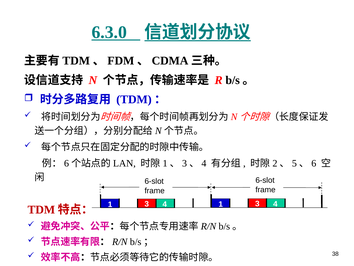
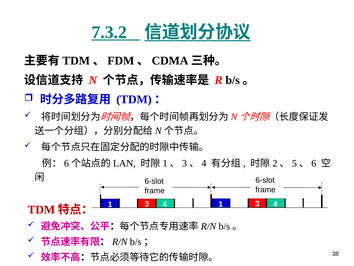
6.3.0: 6.3.0 -> 7.3.2
